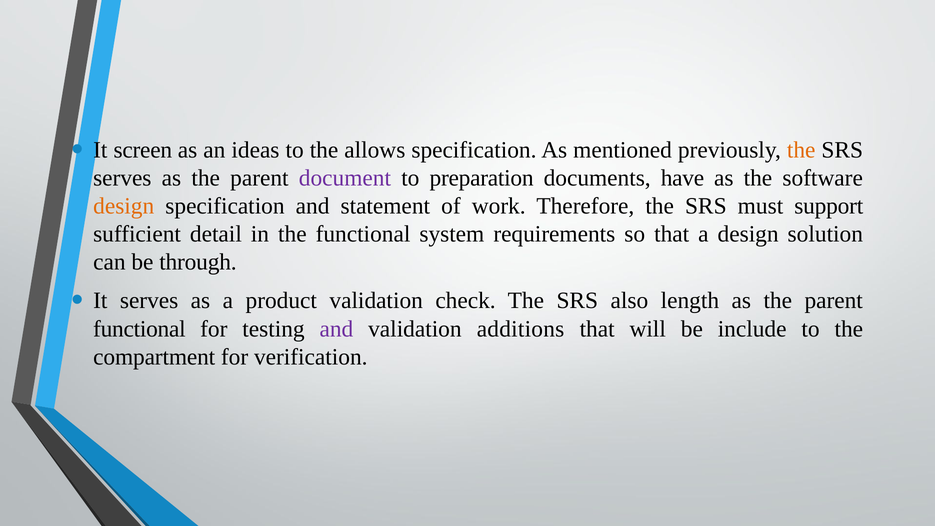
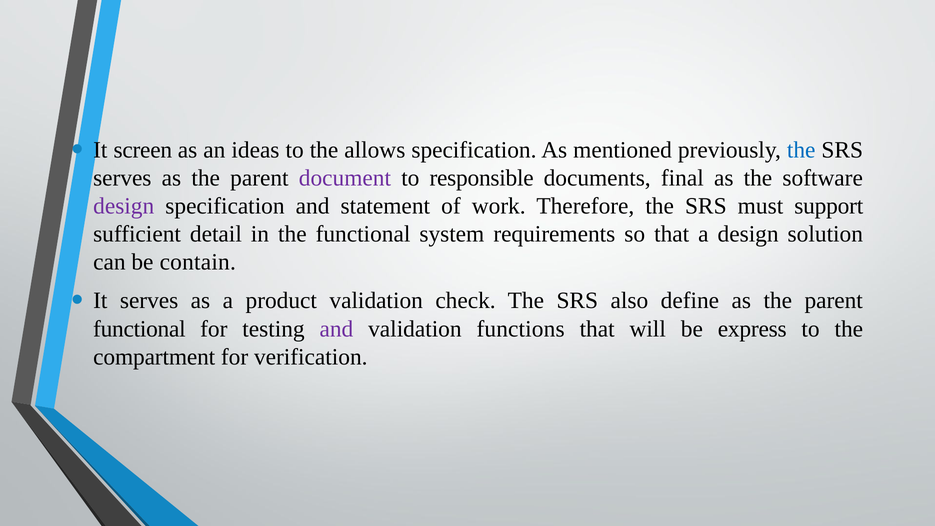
the at (801, 150) colour: orange -> blue
preparation: preparation -> responsible
have: have -> final
design at (124, 206) colour: orange -> purple
through: through -> contain
length: length -> define
additions: additions -> functions
include: include -> express
